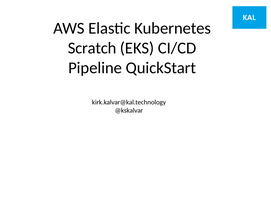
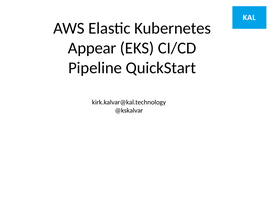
Scratch: Scratch -> Appear
